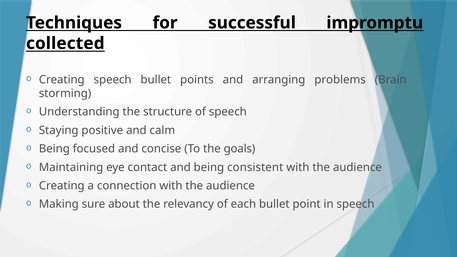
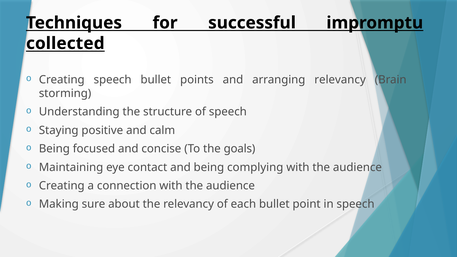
arranging problems: problems -> relevancy
consistent: consistent -> complying
